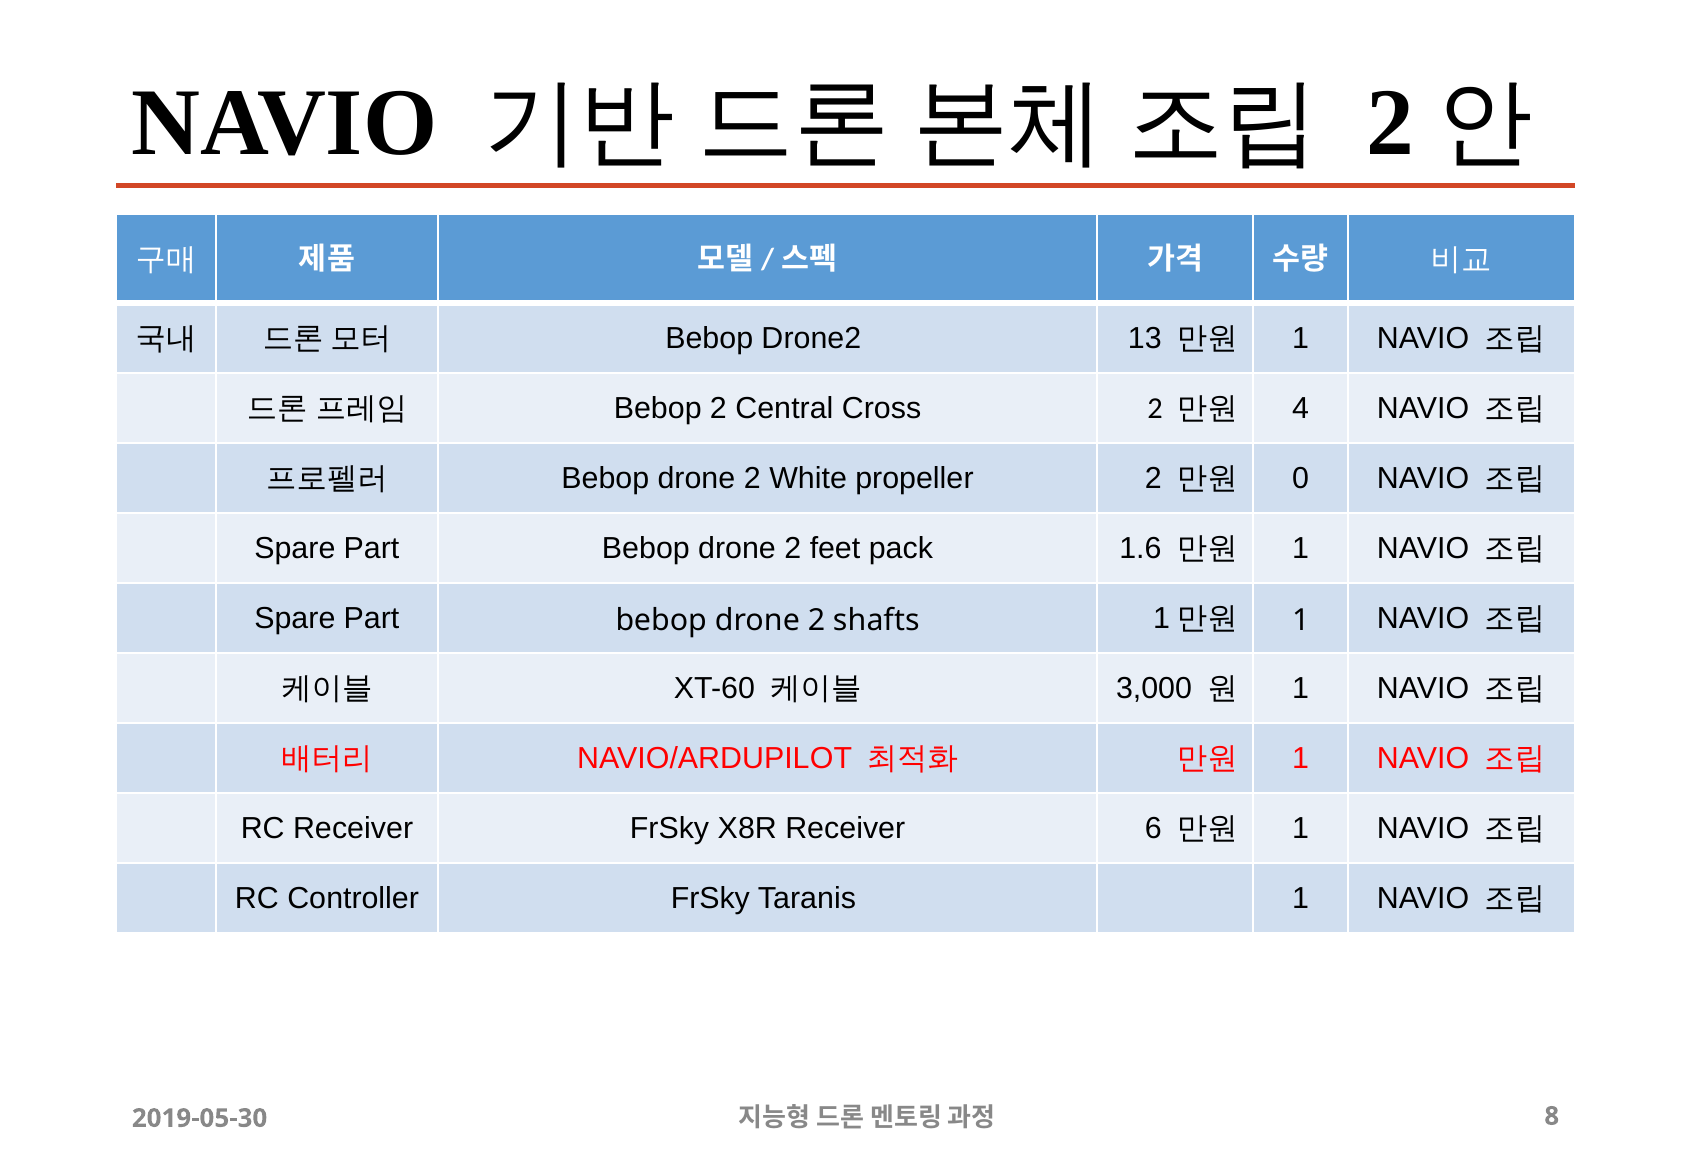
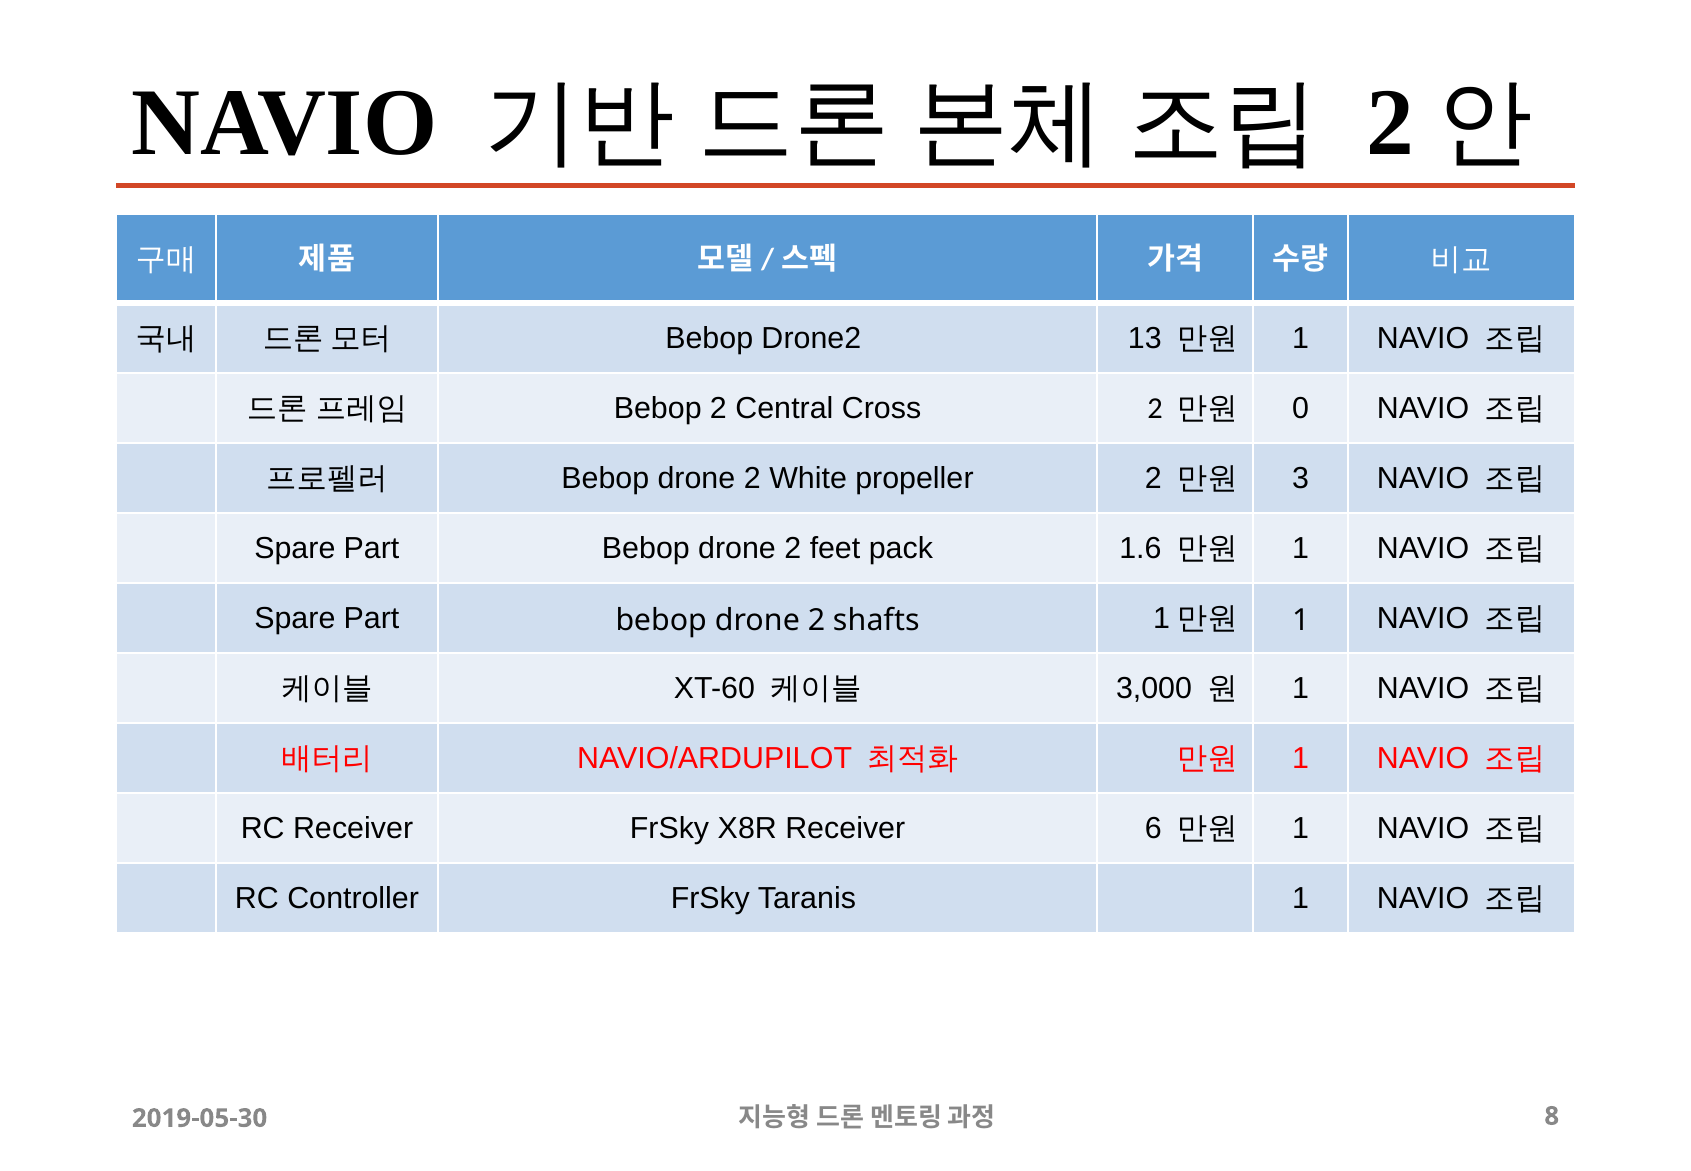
4: 4 -> 0
0: 0 -> 3
